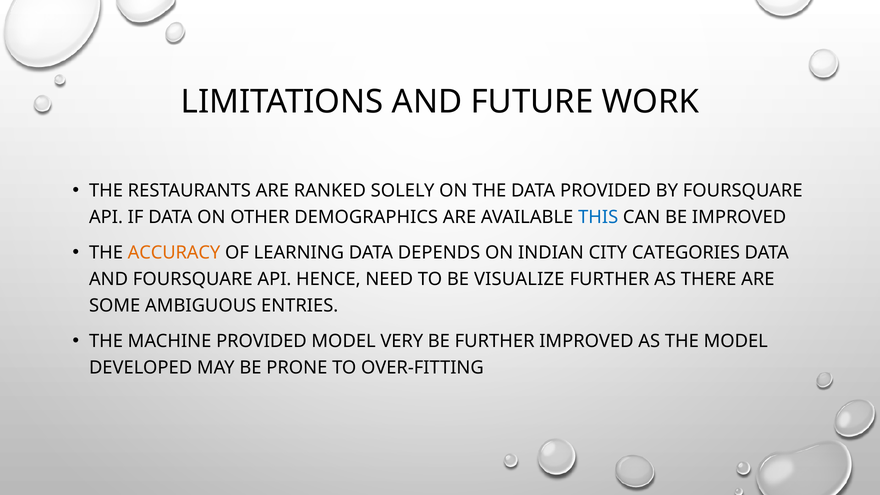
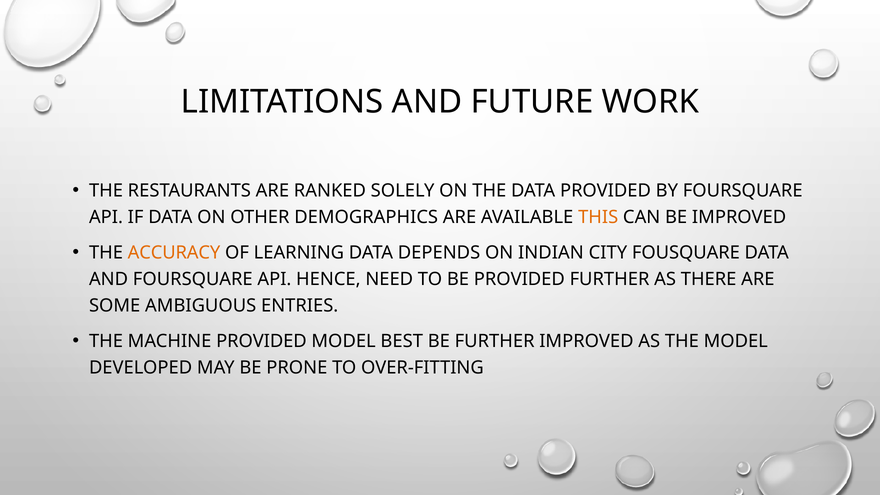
THIS colour: blue -> orange
CATEGORIES: CATEGORIES -> FOUSQUARE
BE VISUALIZE: VISUALIZE -> PROVIDED
VERY: VERY -> BEST
